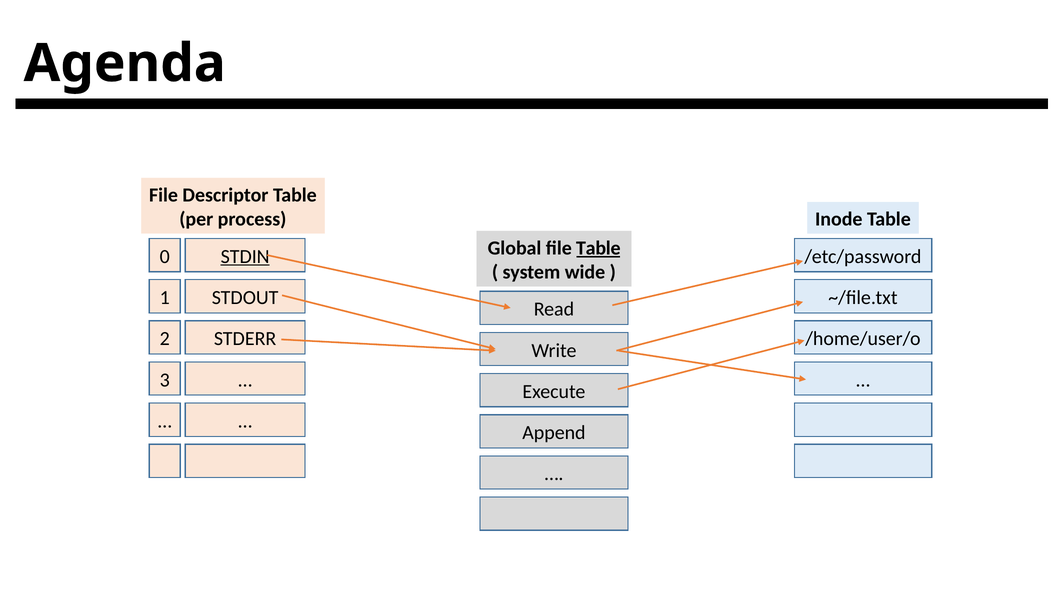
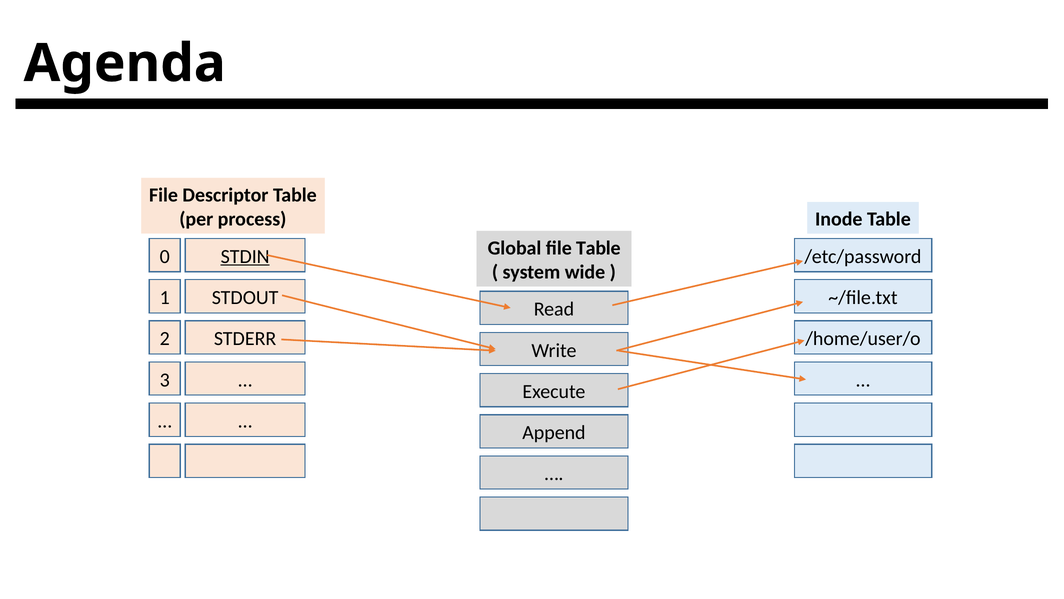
Table at (598, 248) underline: present -> none
